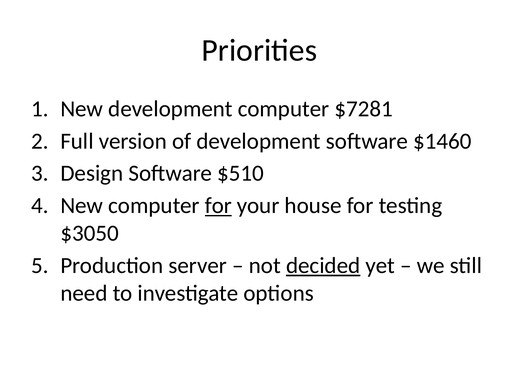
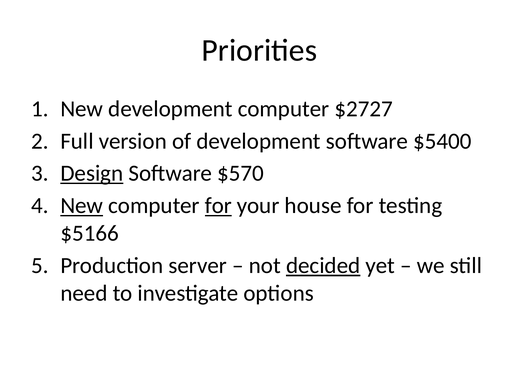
$7281: $7281 -> $2727
$1460: $1460 -> $5400
Design underline: none -> present
$510: $510 -> $570
New at (82, 206) underline: none -> present
$3050: $3050 -> $5166
